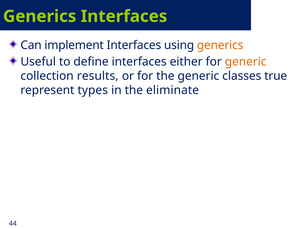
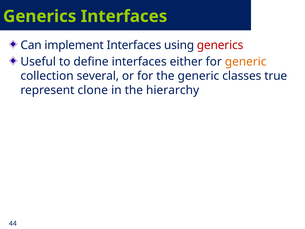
generics at (220, 45) colour: orange -> red
results: results -> several
types: types -> clone
eliminate: eliminate -> hierarchy
